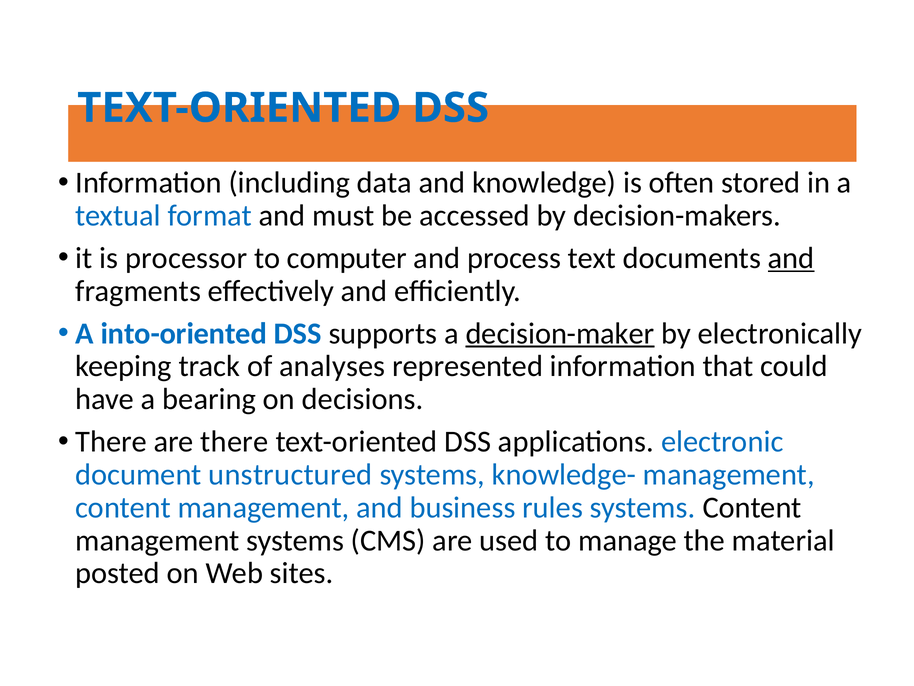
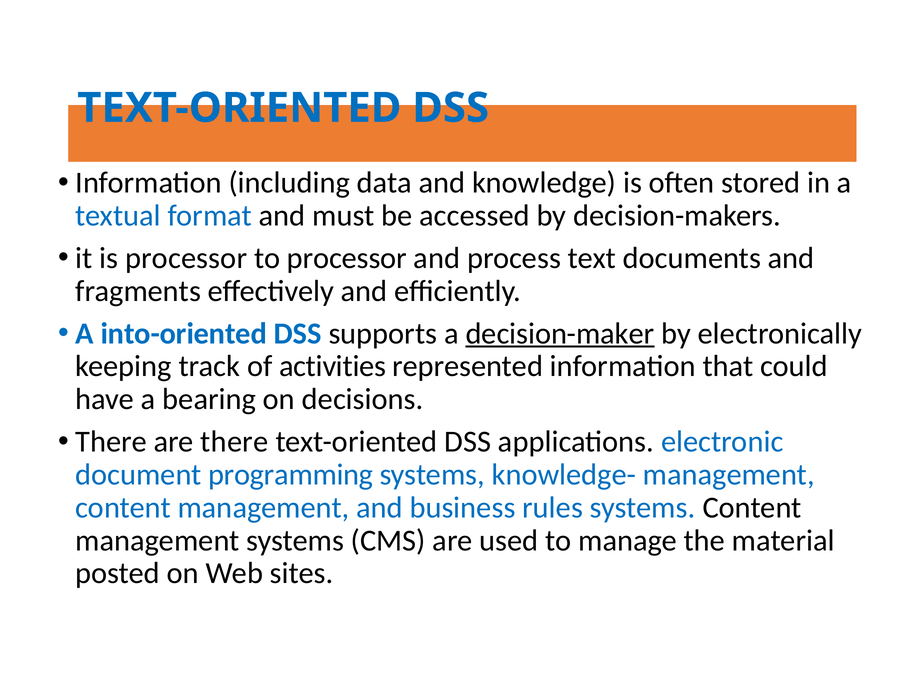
to computer: computer -> processor
and at (791, 258) underline: present -> none
analyses: analyses -> activities
unstructured: unstructured -> programming
